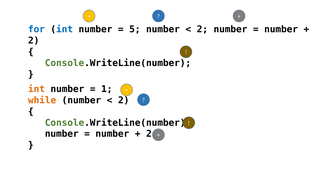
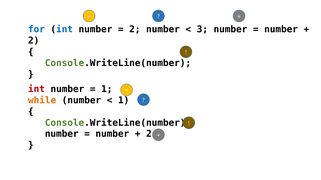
5 at (135, 29): 5 -> 2
2 at (202, 29): 2 -> 3
int at (36, 89) colour: orange -> red
2 at (124, 101): 2 -> 1
